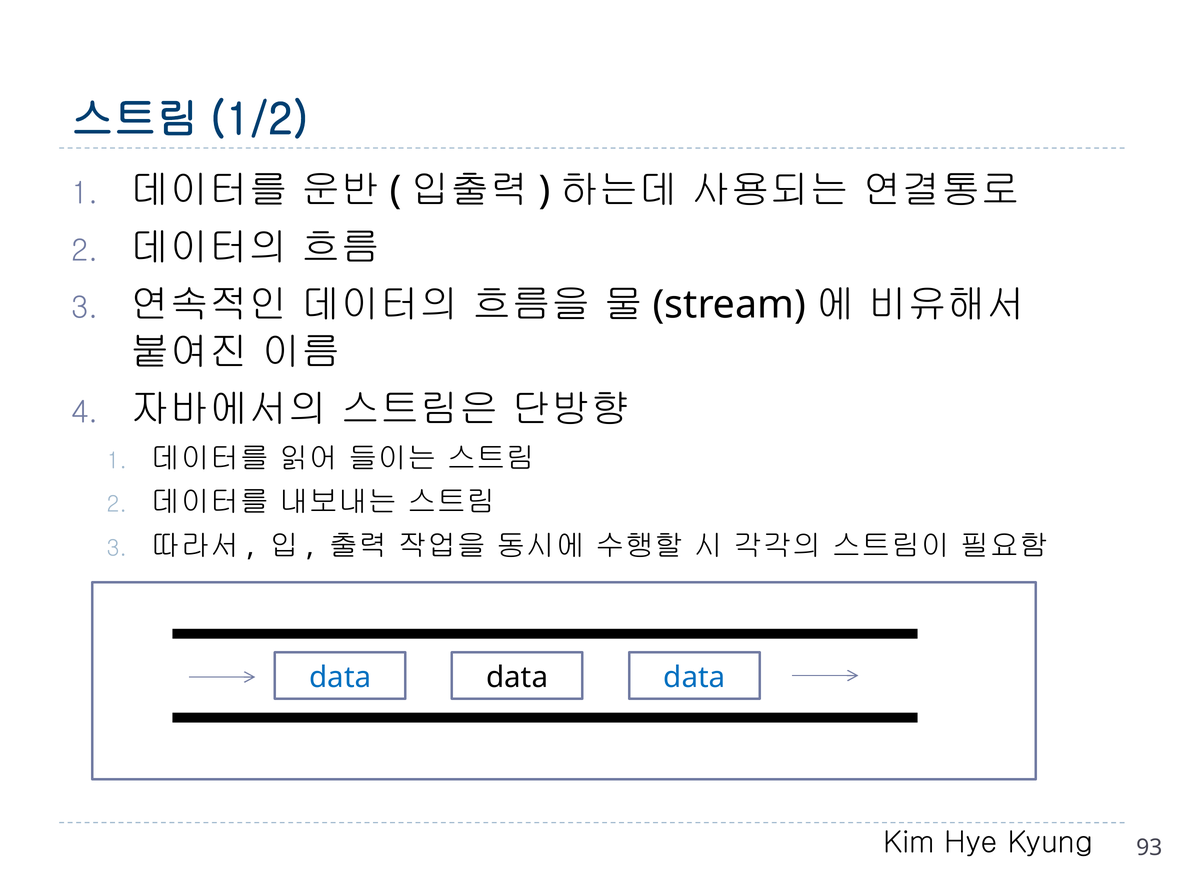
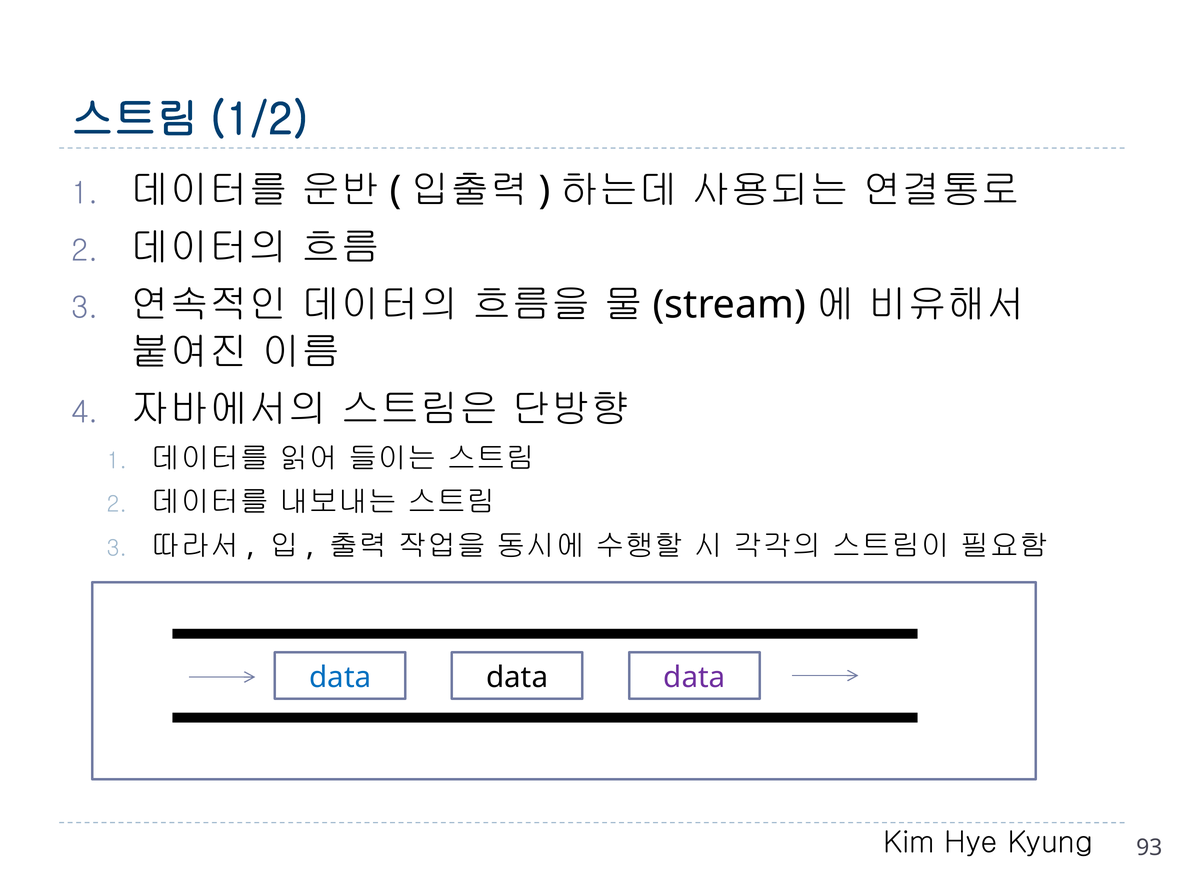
data at (694, 678) colour: blue -> purple
